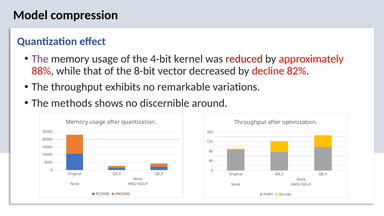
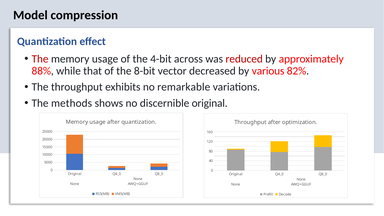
The at (40, 59) colour: purple -> red
kernel: kernel -> across
decline: decline -> various
discernible around: around -> original
